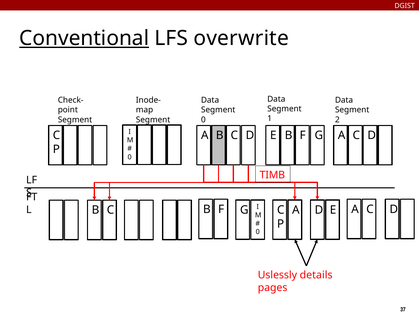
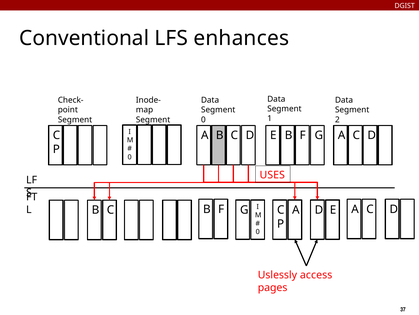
Conventional underline: present -> none
overwrite: overwrite -> enhances
TIMB: TIMB -> USES
details: details -> access
